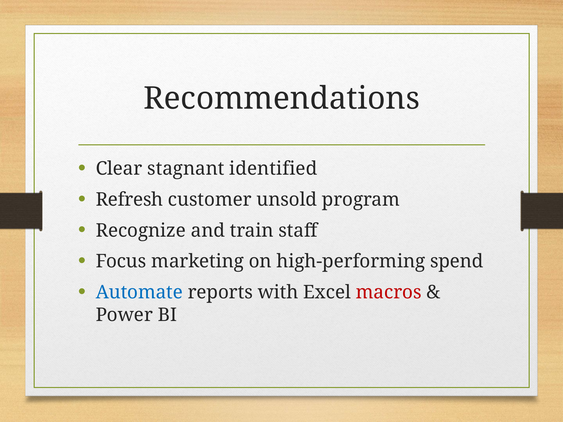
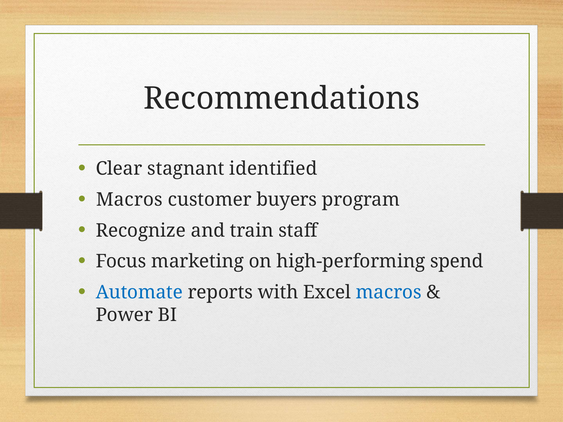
Refresh at (129, 200): Refresh -> Macros
unsold: unsold -> buyers
macros at (389, 293) colour: red -> blue
